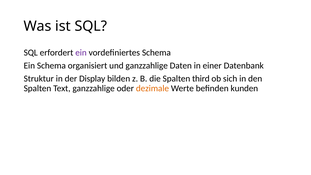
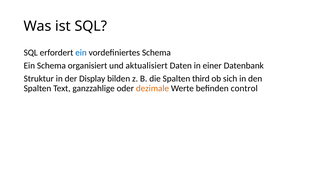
ein at (81, 53) colour: purple -> blue
und ganzzahlige: ganzzahlige -> aktualisiert
kunden: kunden -> control
